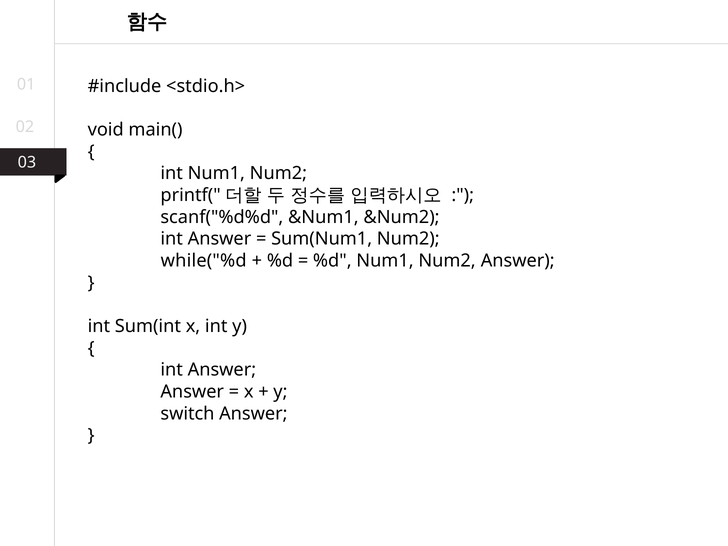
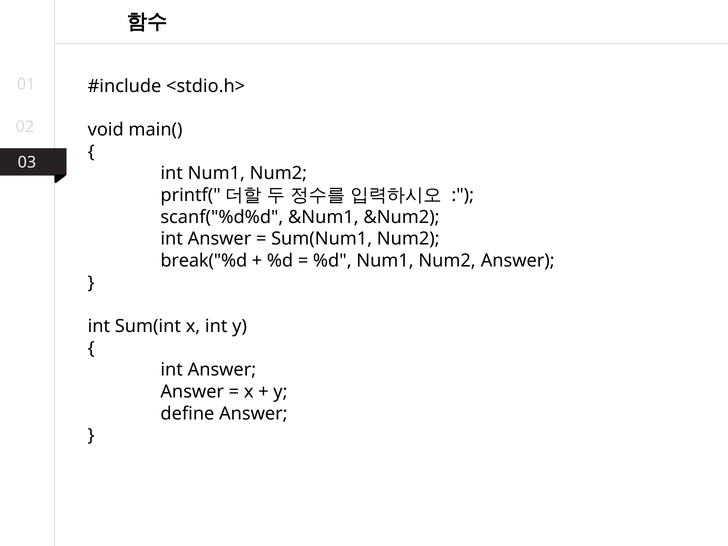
while("%d: while("%d -> break("%d
switch: switch -> define
